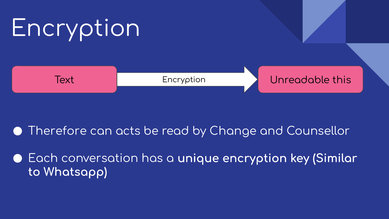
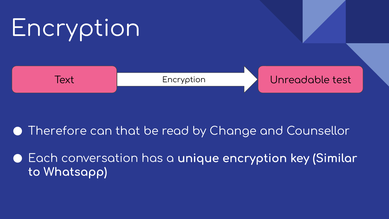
this: this -> test
acts: acts -> that
